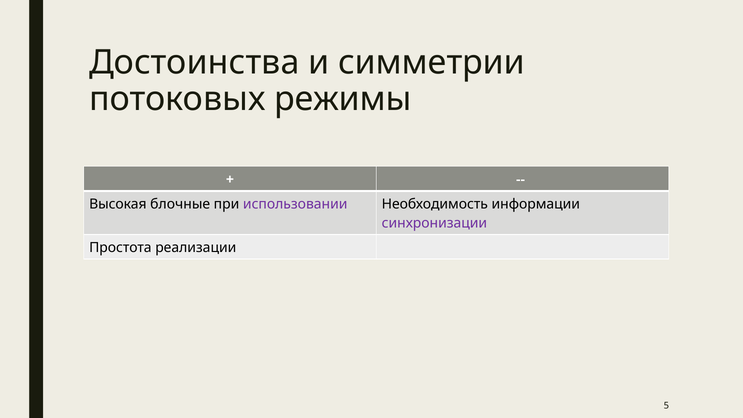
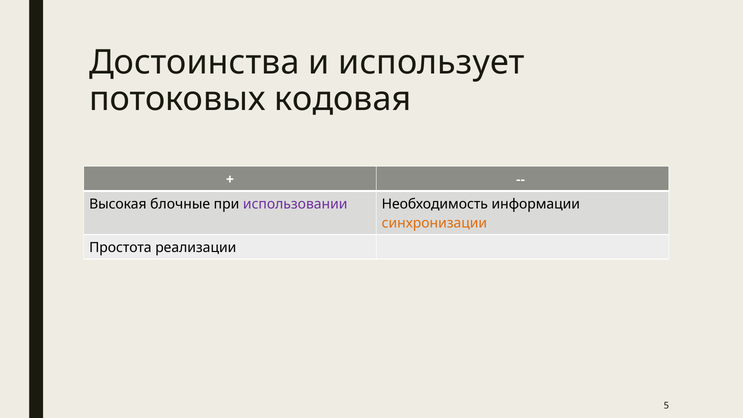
симметрии: симметрии -> использует
режимы: режимы -> кодовая
синхронизации colour: purple -> orange
